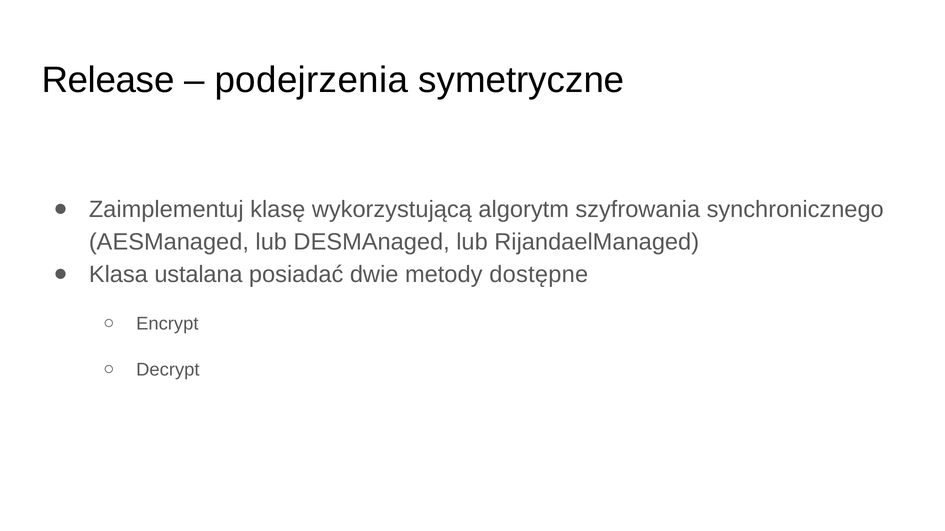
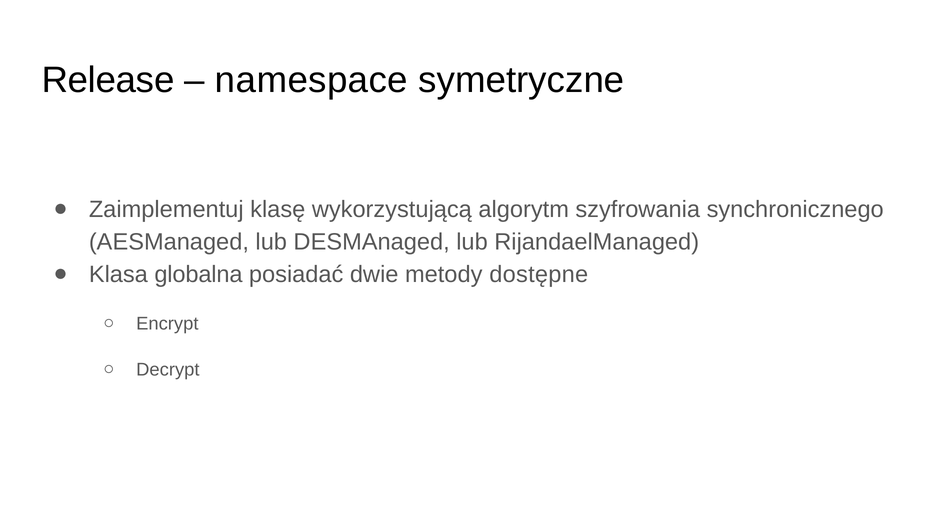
podejrzenia: podejrzenia -> namespace
ustalana: ustalana -> globalna
